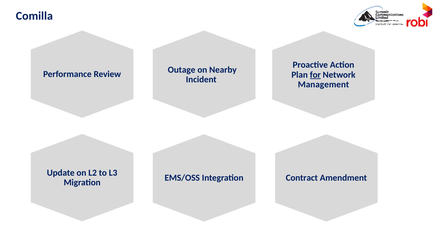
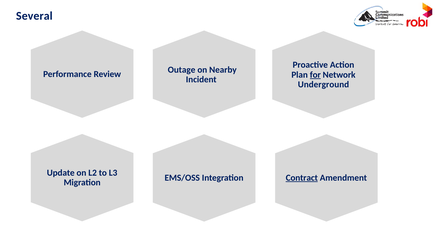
Comilla: Comilla -> Several
Management: Management -> Underground
Contract underline: none -> present
